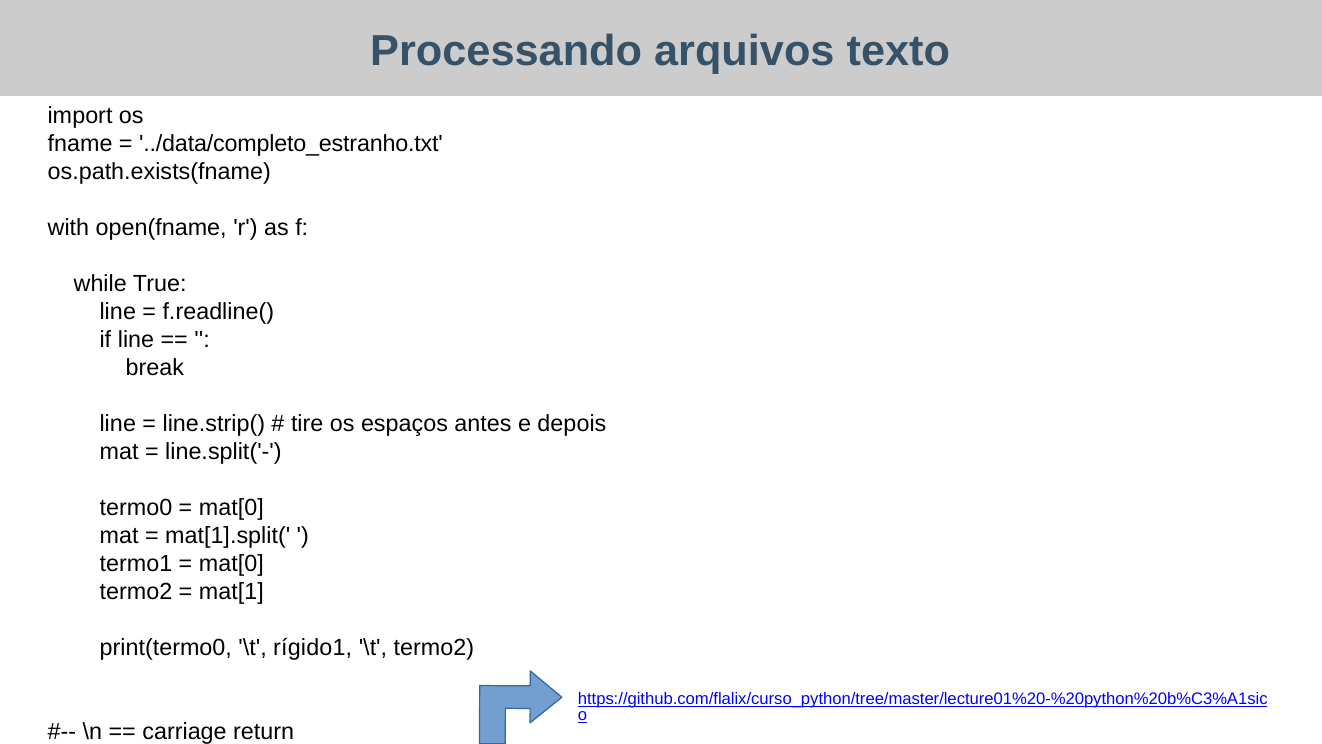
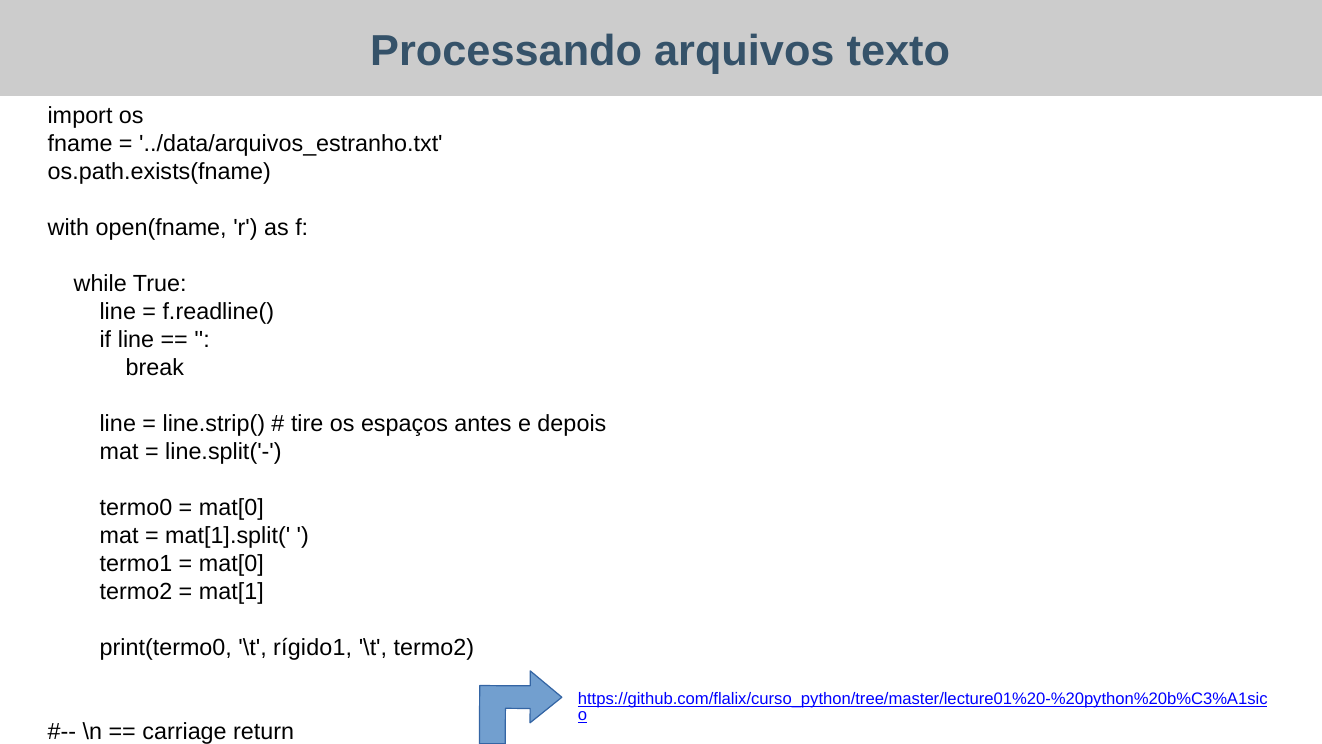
../data/completo_estranho.txt: ../data/completo_estranho.txt -> ../data/arquivos_estranho.txt
